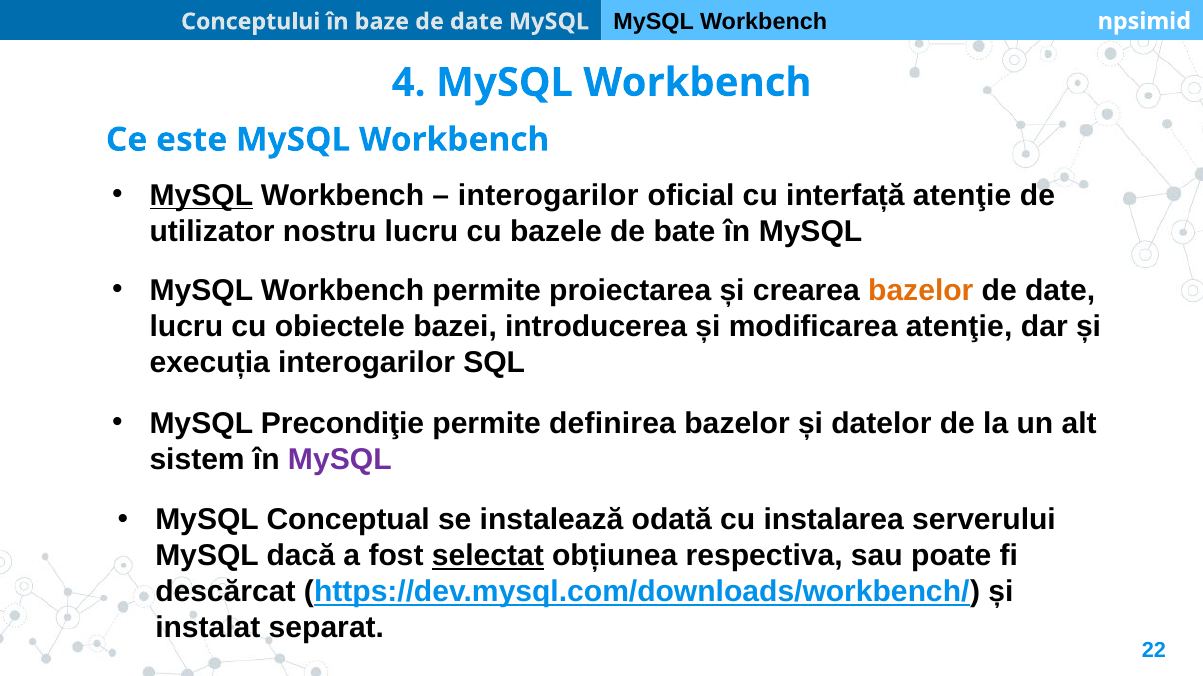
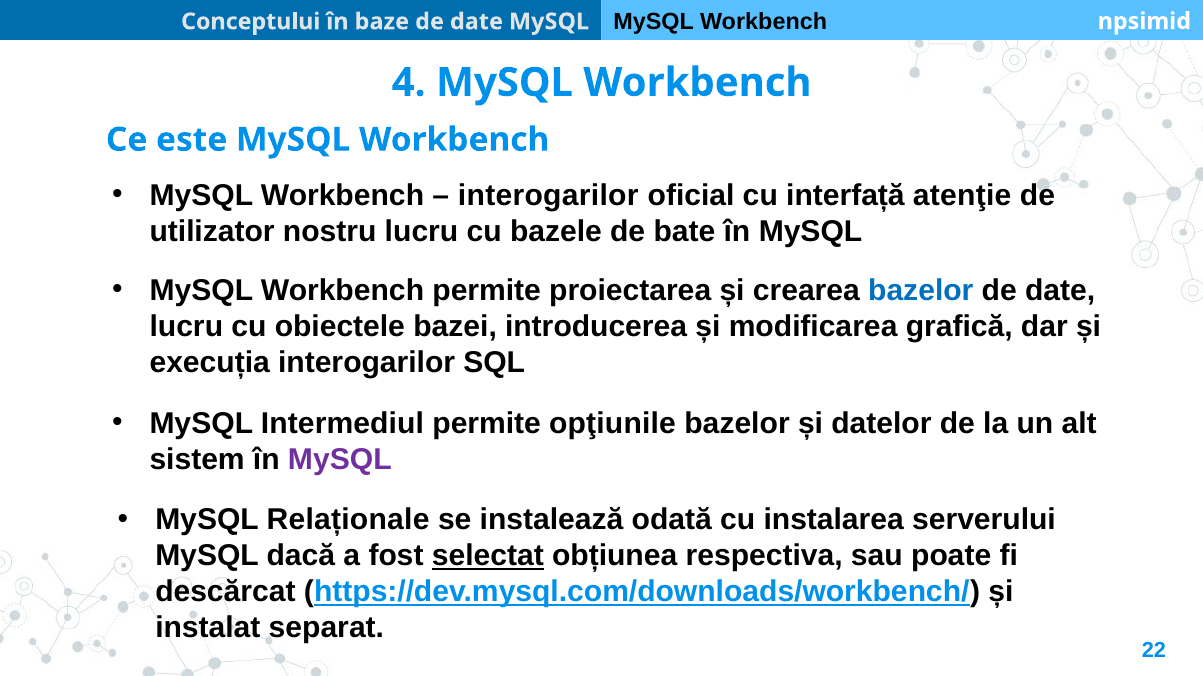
MySQL at (201, 196) underline: present -> none
bazelor at (921, 291) colour: orange -> blue
modificarea atenţie: atenţie -> grafică
Precondiţie: Precondiţie -> Intermediul
definirea: definirea -> opţiunile
Conceptual: Conceptual -> Relaționale
